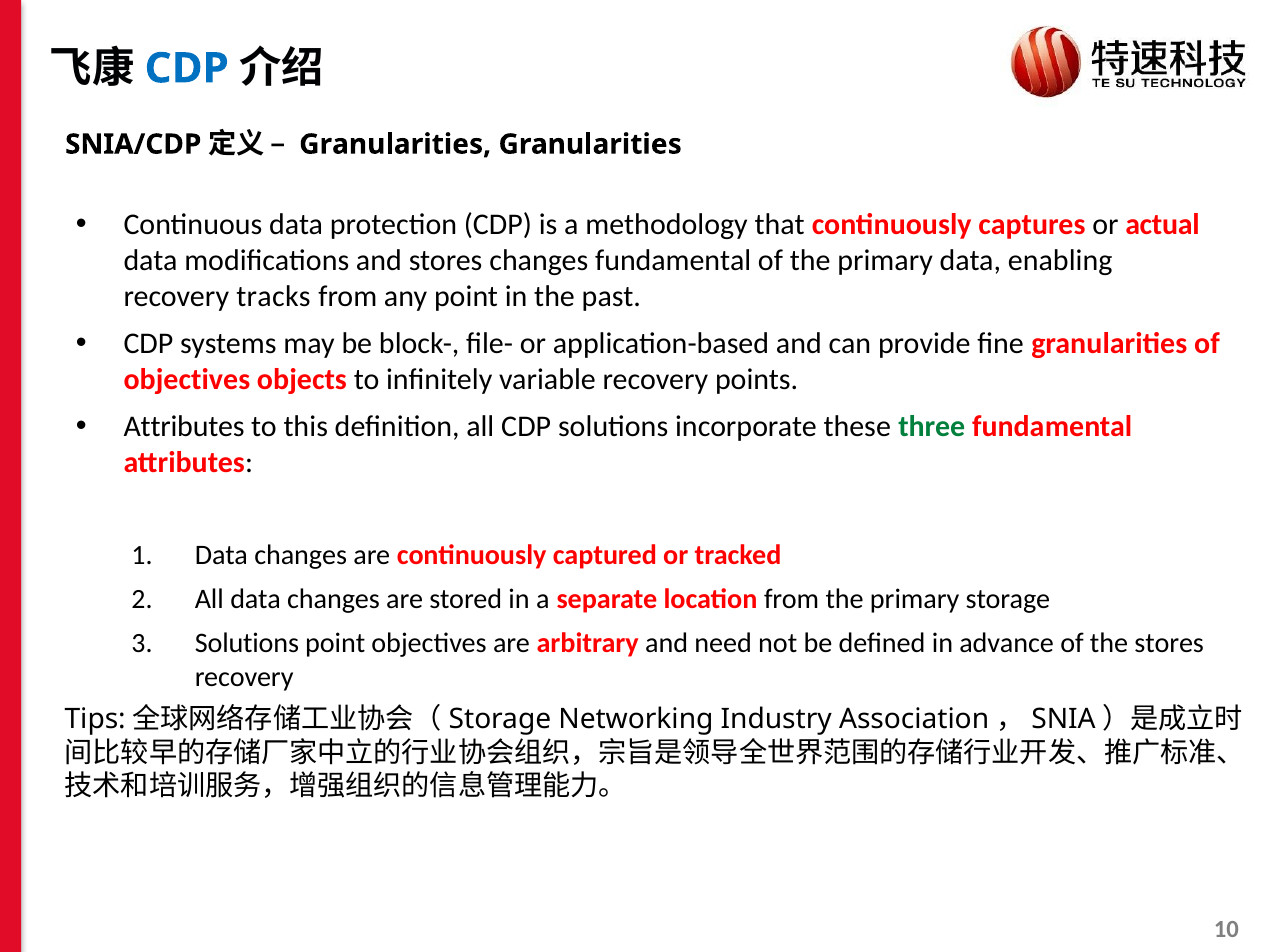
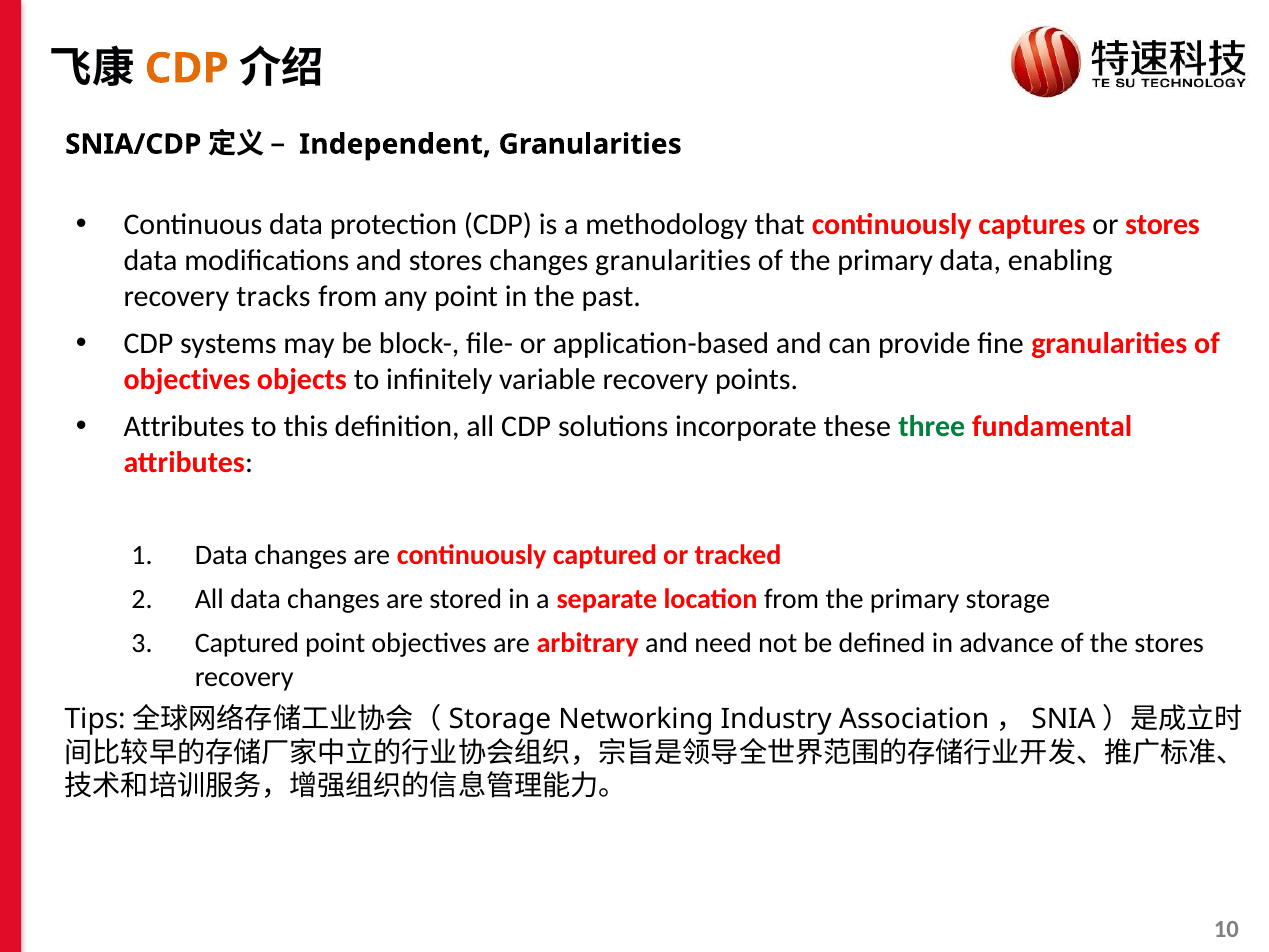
CDP at (187, 68) colour: blue -> orange
Granularities at (395, 144): Granularities -> Independent
or actual: actual -> stores
changes fundamental: fundamental -> granularities
Solutions at (247, 643): Solutions -> Captured
